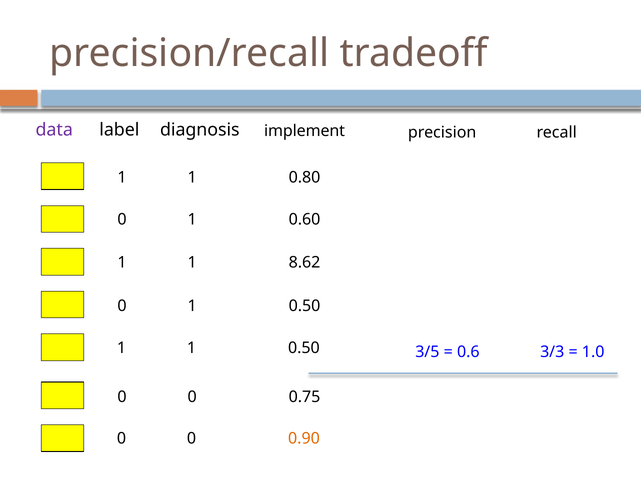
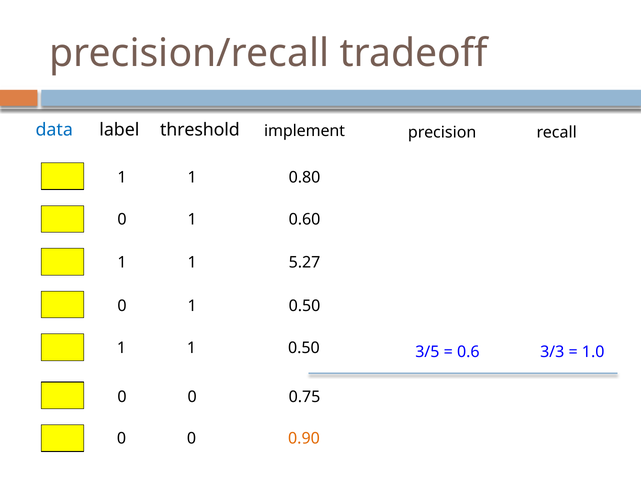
data colour: purple -> blue
diagnosis: diagnosis -> threshold
8.62: 8.62 -> 5.27
